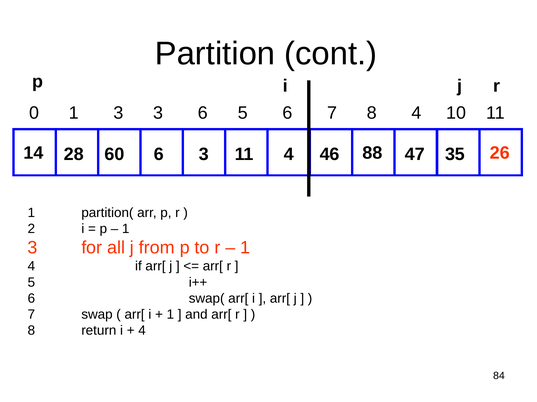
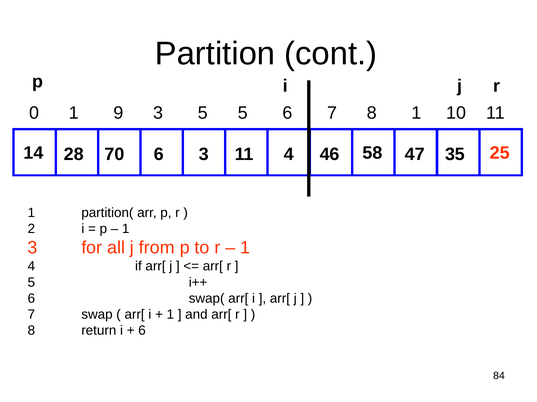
0 1 3: 3 -> 9
3 6: 6 -> 5
8 4: 4 -> 1
60: 60 -> 70
88: 88 -> 58
26: 26 -> 25
4 at (142, 331): 4 -> 6
